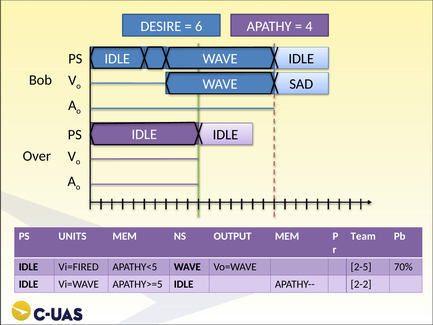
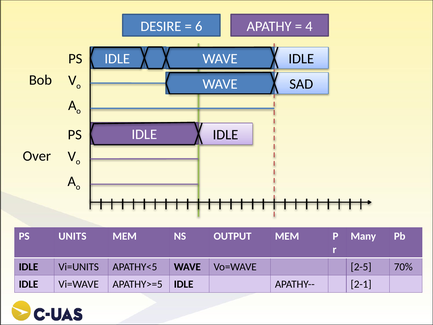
Team: Team -> Many
Vi=FIRED: Vi=FIRED -> Vi=UNITS
2-2: 2-2 -> 2-1
